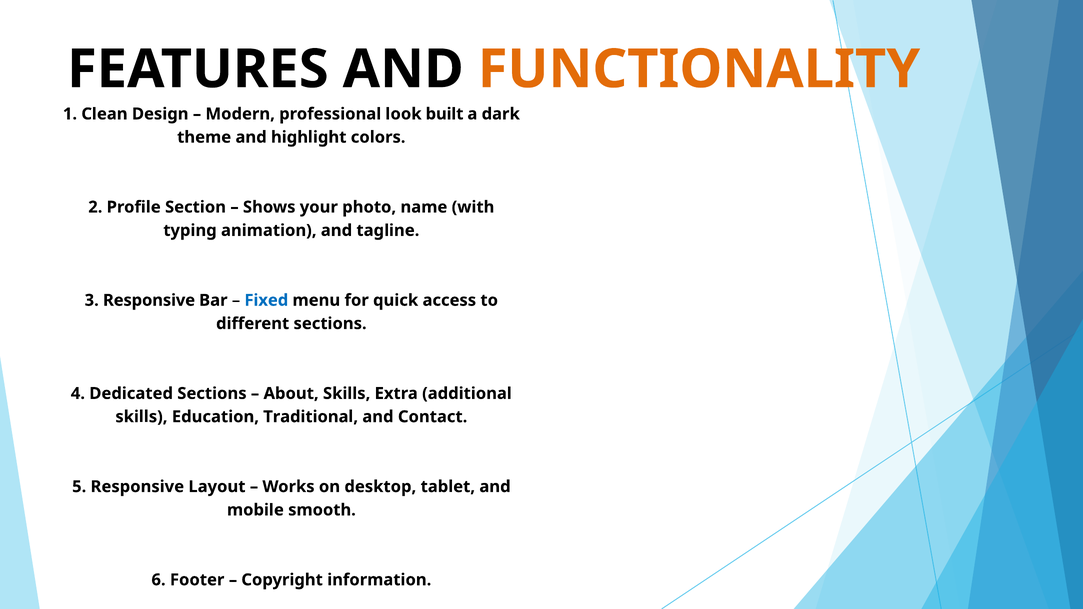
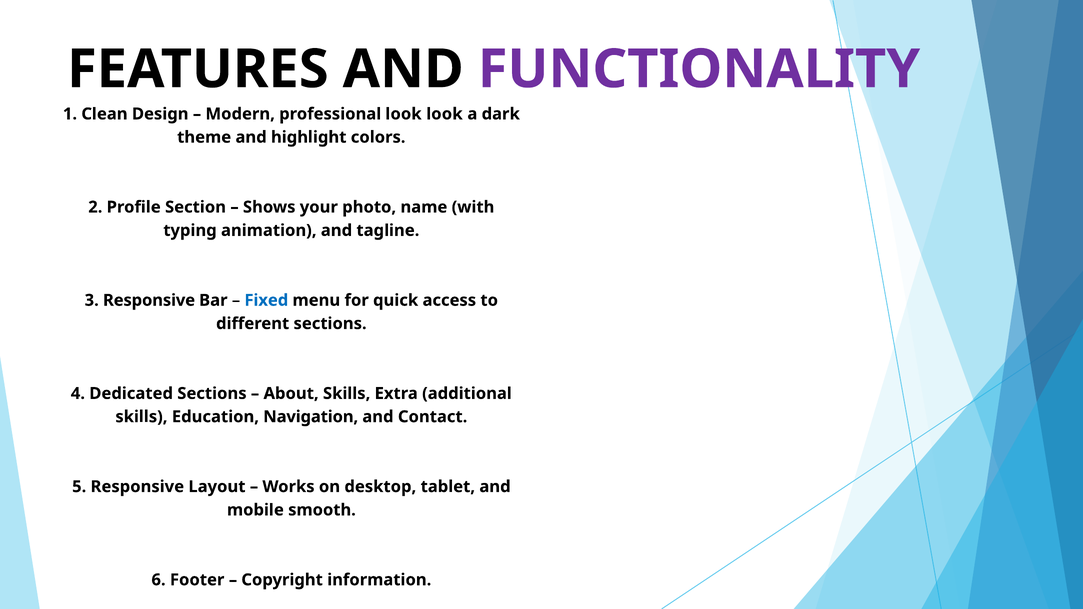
FUNCTIONALITY colour: orange -> purple
look built: built -> look
Traditional: Traditional -> Navigation
